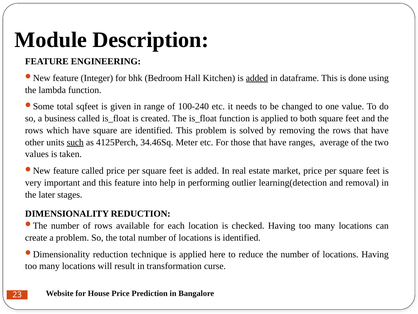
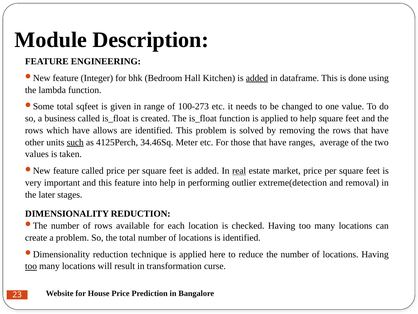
100-240: 100-240 -> 100-273
to both: both -> help
have square: square -> allows
real underline: none -> present
learning(detection: learning(detection -> extreme(detection
too at (31, 266) underline: none -> present
